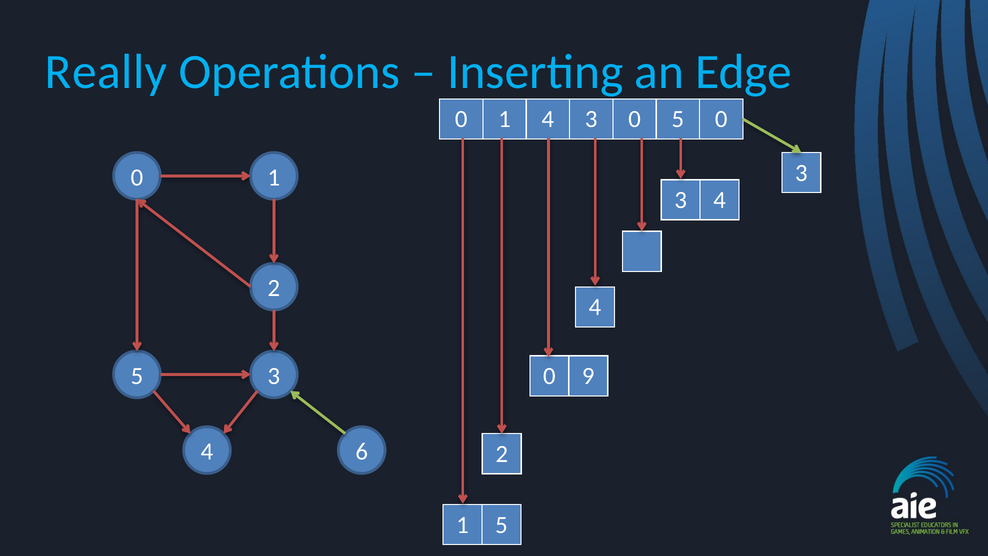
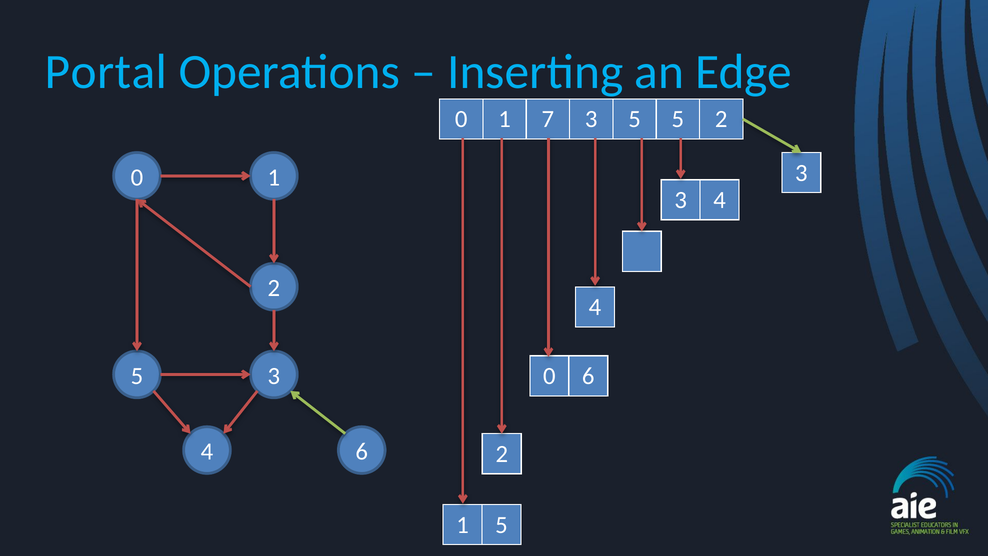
Really: Really -> Portal
1 4: 4 -> 7
3 0: 0 -> 5
5 0: 0 -> 2
0 9: 9 -> 6
